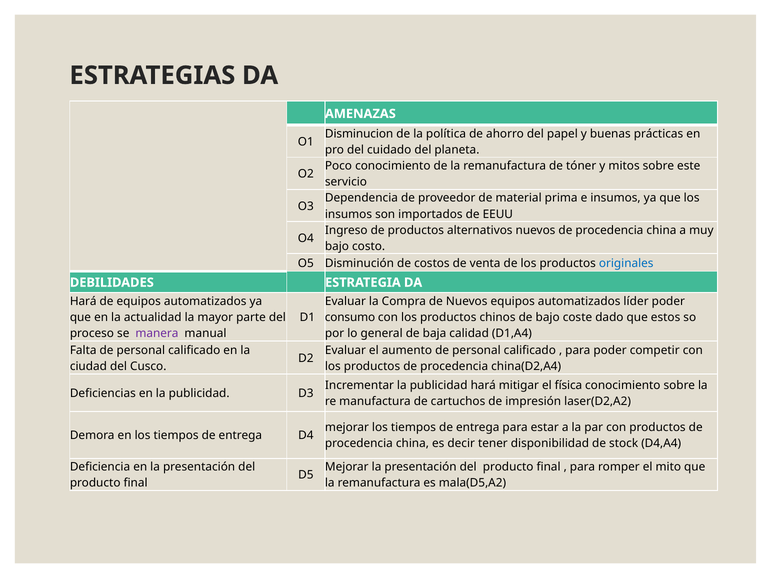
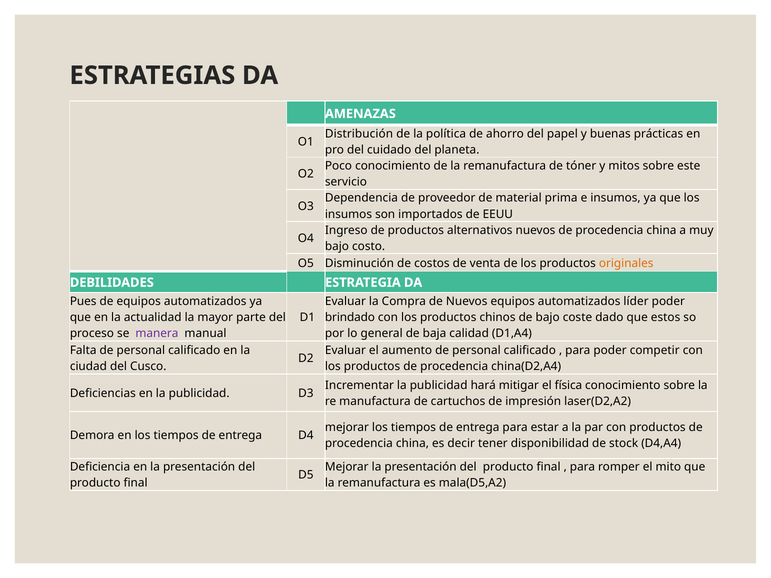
Disminucion: Disminucion -> Distribución
originales colour: blue -> orange
Hará at (83, 301): Hará -> Pues
consumo: consumo -> brindado
